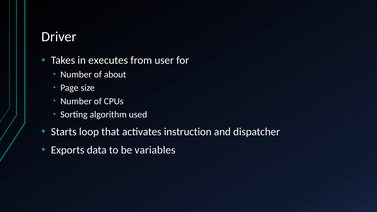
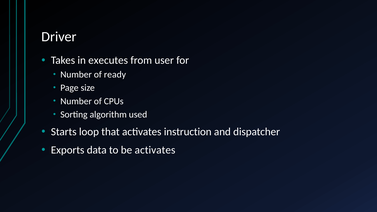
about: about -> ready
be variables: variables -> activates
